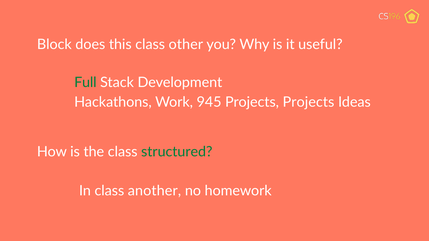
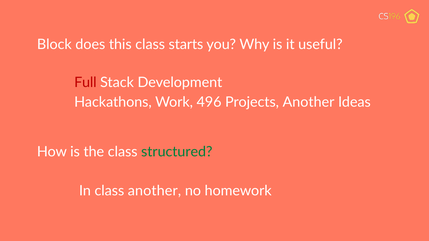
other: other -> starts
Full colour: green -> red
945: 945 -> 496
Projects Projects: Projects -> Another
